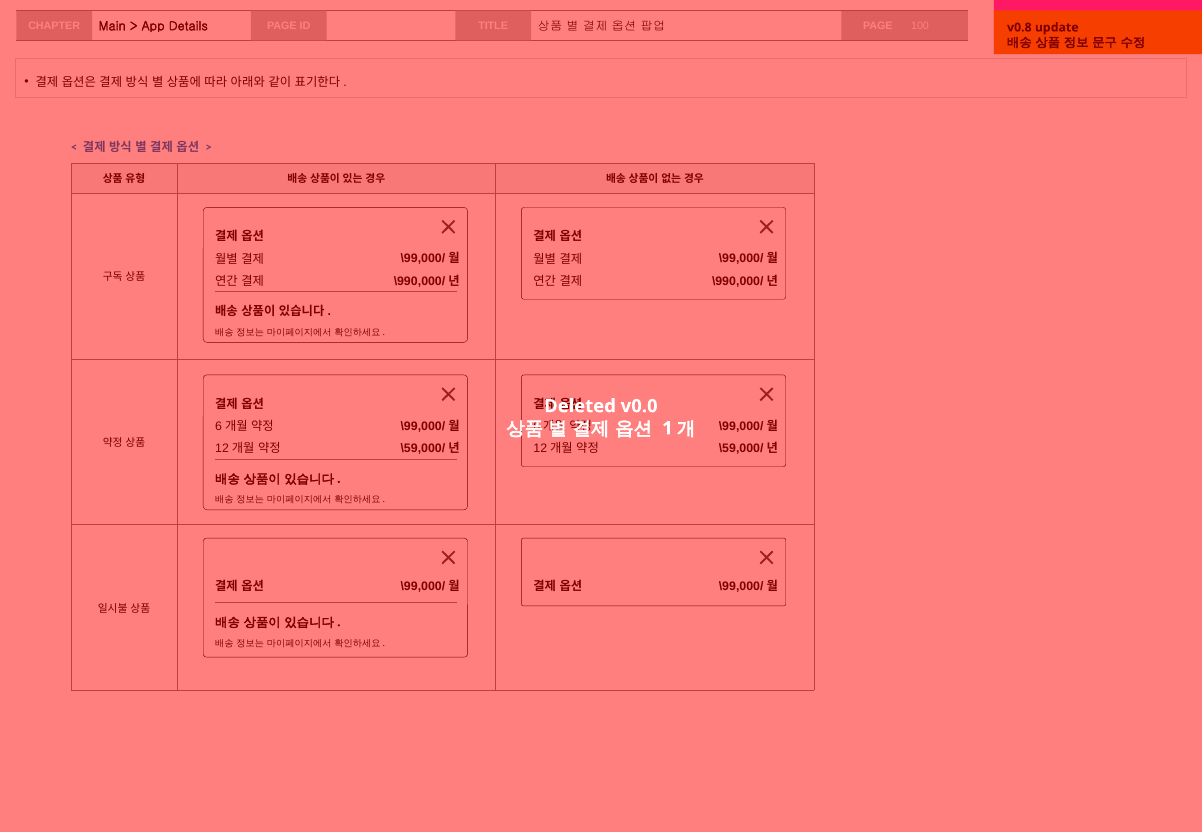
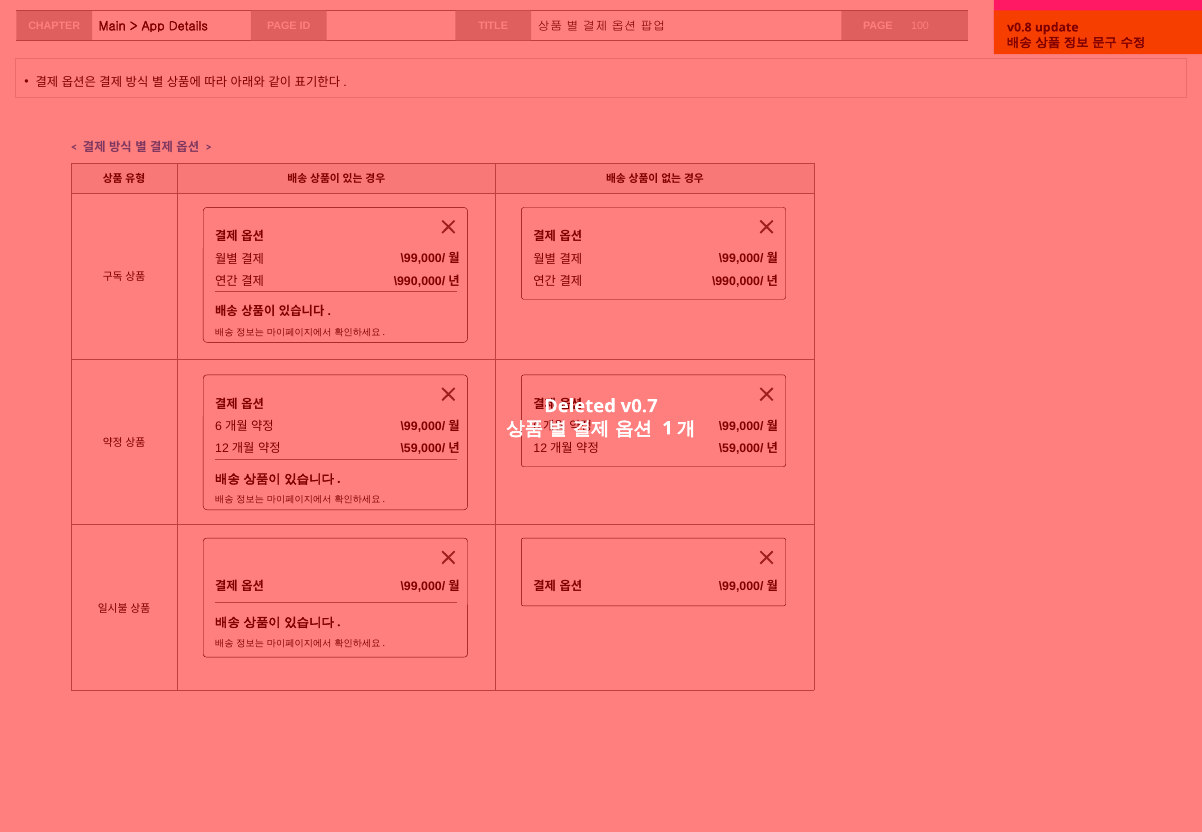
v0.0 at (639, 406): v0.0 -> v0.7
